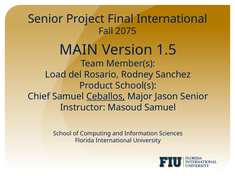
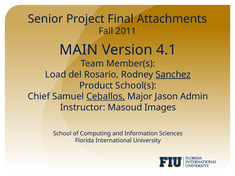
Final International: International -> Attachments
2075: 2075 -> 2011
1.5: 1.5 -> 4.1
Sanchez underline: none -> present
Jason Senior: Senior -> Admin
Masoud Samuel: Samuel -> Images
